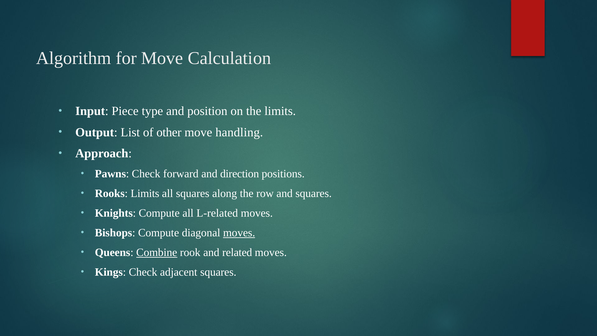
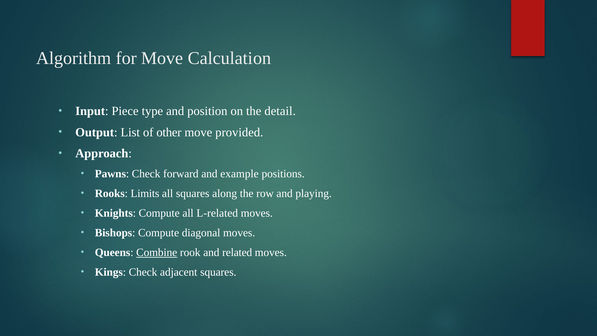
the limits: limits -> detail
handling: handling -> provided
direction: direction -> example
and squares: squares -> playing
moves at (239, 233) underline: present -> none
